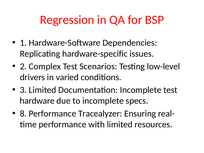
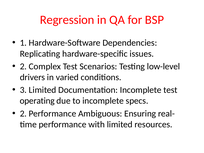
hardware: hardware -> operating
8 at (23, 114): 8 -> 2
Tracealyzer: Tracealyzer -> Ambiguous
